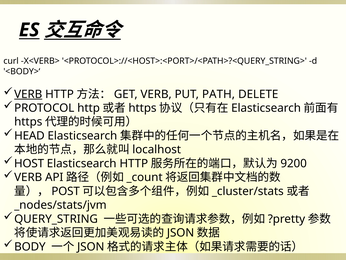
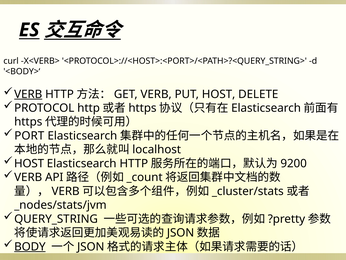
PUT PATH: PATH -> HOST
HEAD: HEAD -> PORT
POST at (66, 191): POST -> VERB
BODY underline: none -> present
